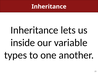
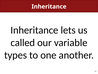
inside: inside -> called
